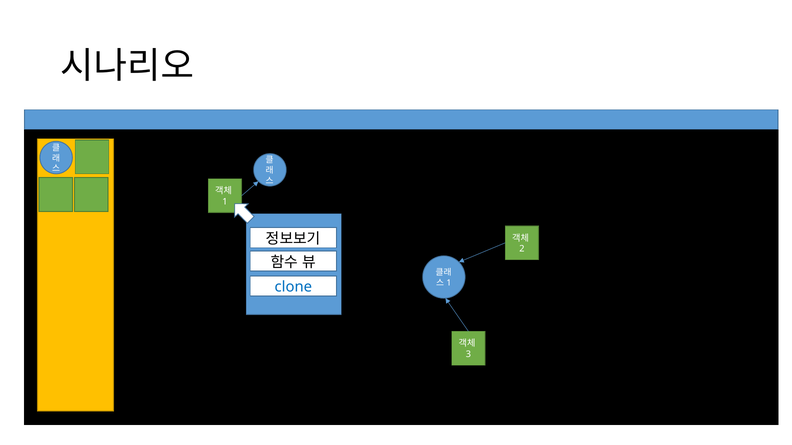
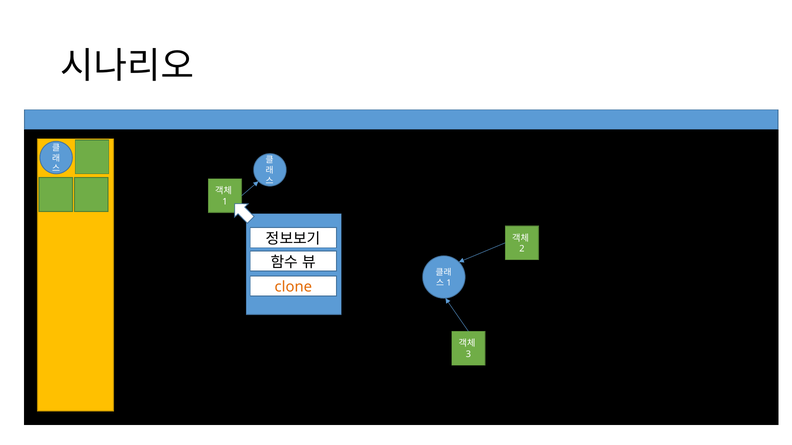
clone colour: blue -> orange
